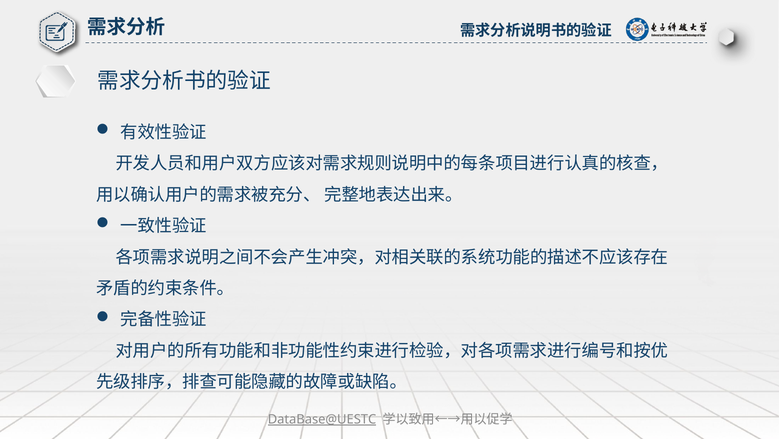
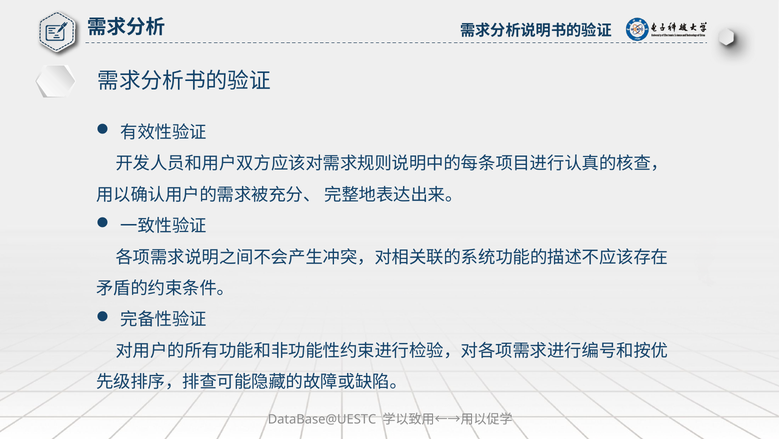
DataBase@UESTC underline: present -> none
